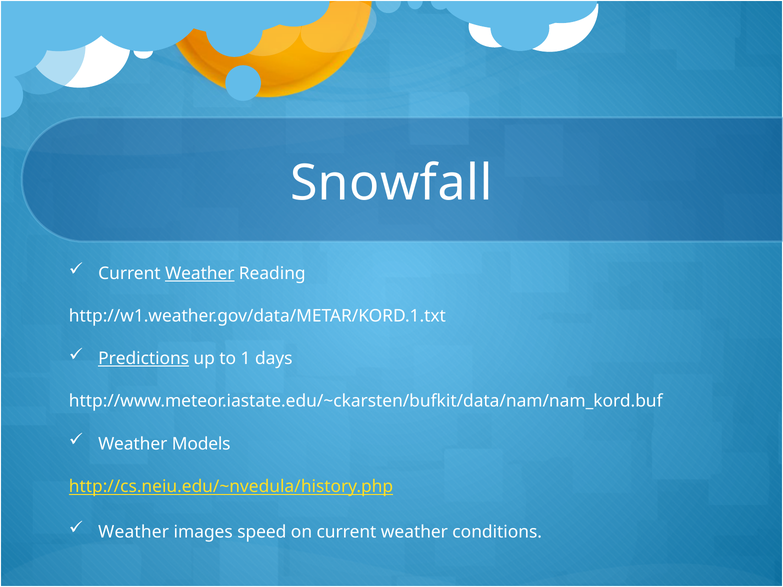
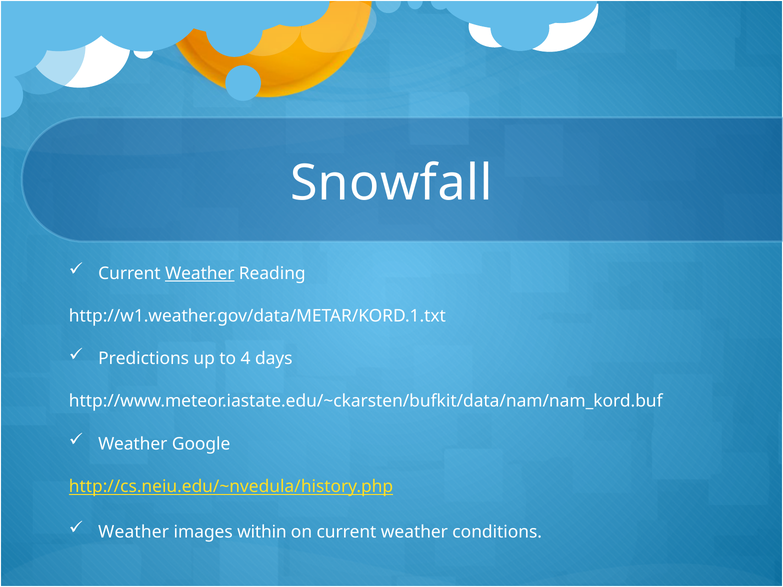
Predictions underline: present -> none
1: 1 -> 4
Models: Models -> Google
speed: speed -> within
